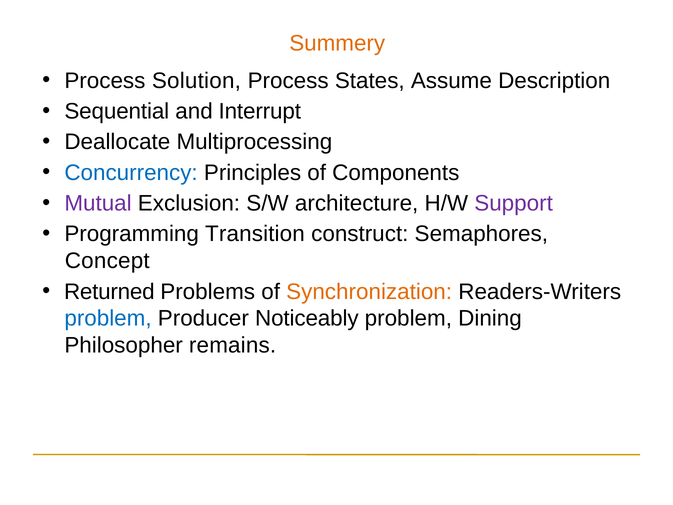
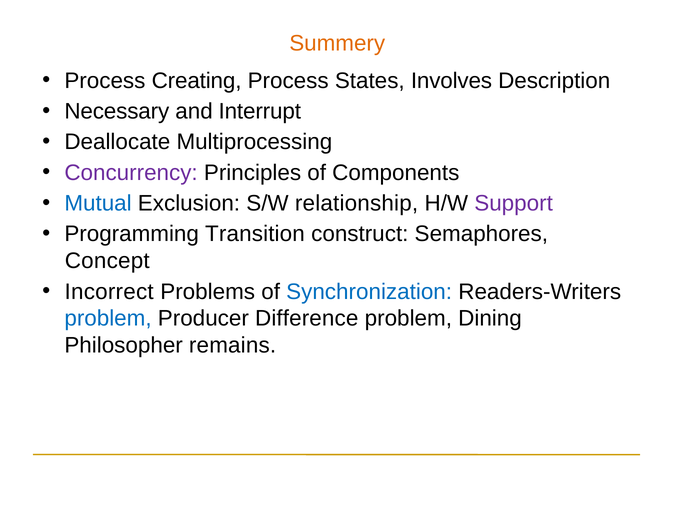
Solution: Solution -> Creating
Assume: Assume -> Involves
Sequential: Sequential -> Necessary
Concurrency colour: blue -> purple
Mutual colour: purple -> blue
architecture: architecture -> relationship
Returned: Returned -> Incorrect
Synchronization colour: orange -> blue
Noticeably: Noticeably -> Difference
